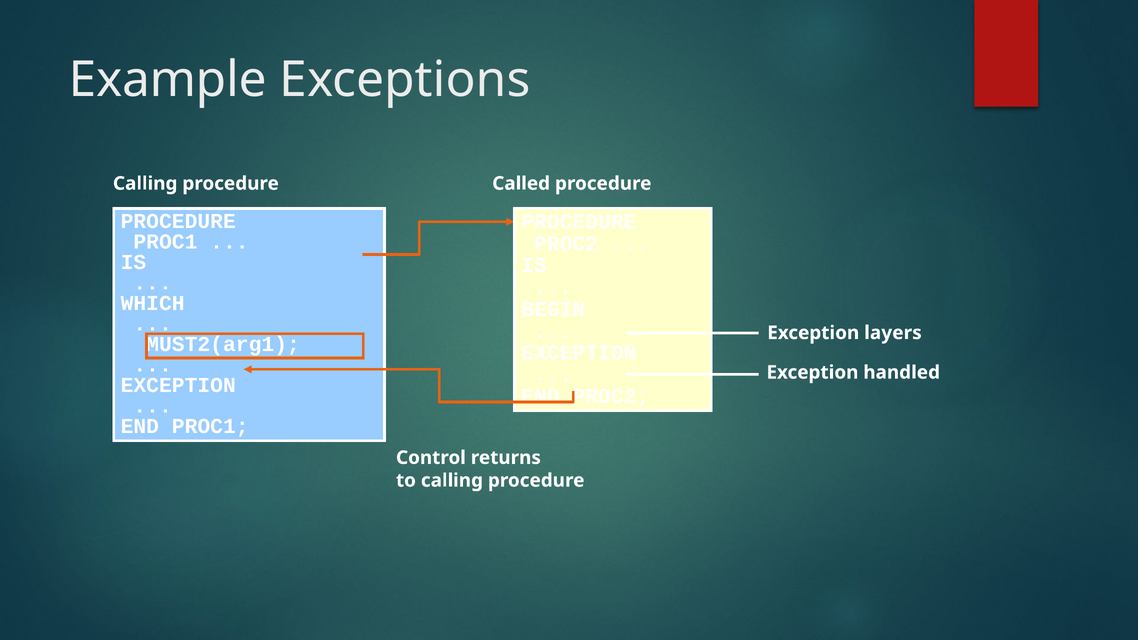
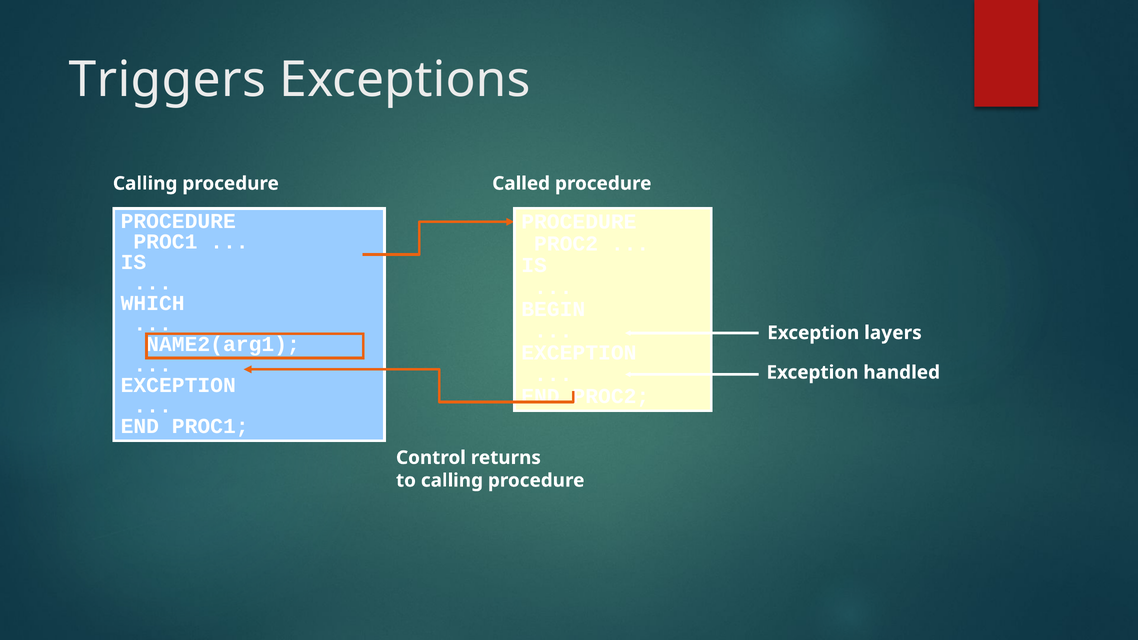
Example: Example -> Triggers
MUST2(arg1: MUST2(arg1 -> NAME2(arg1
